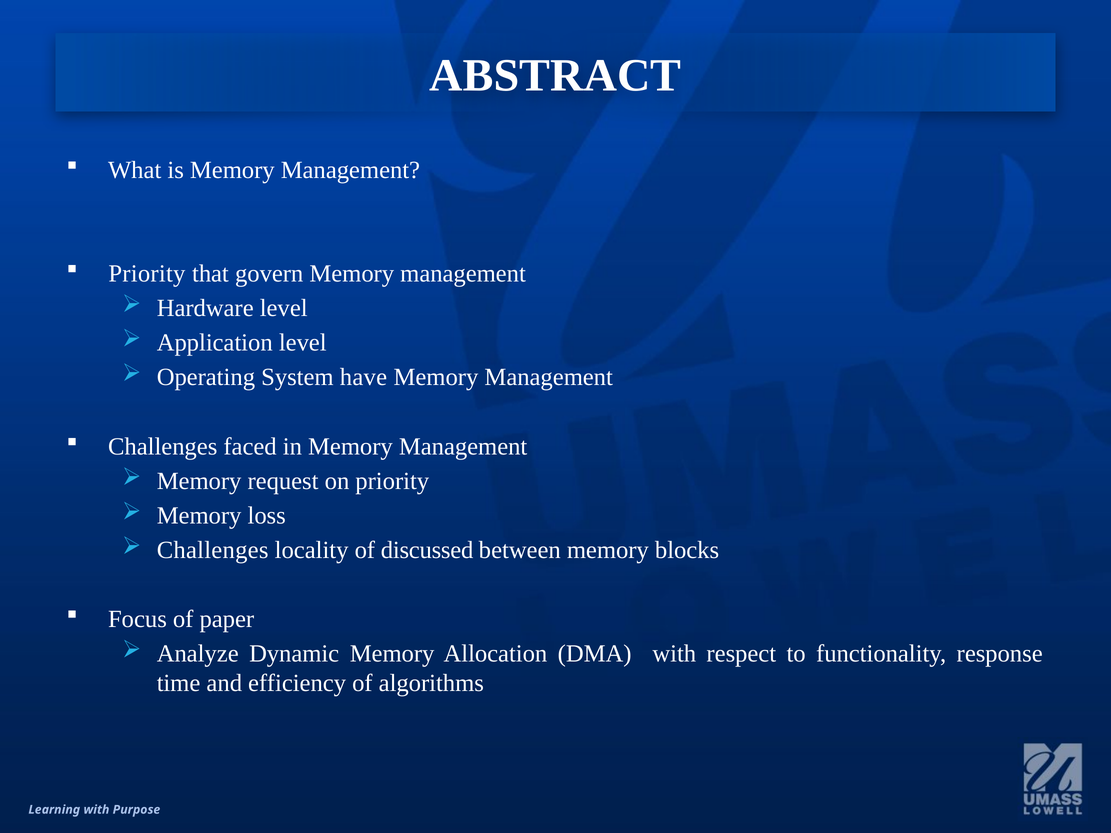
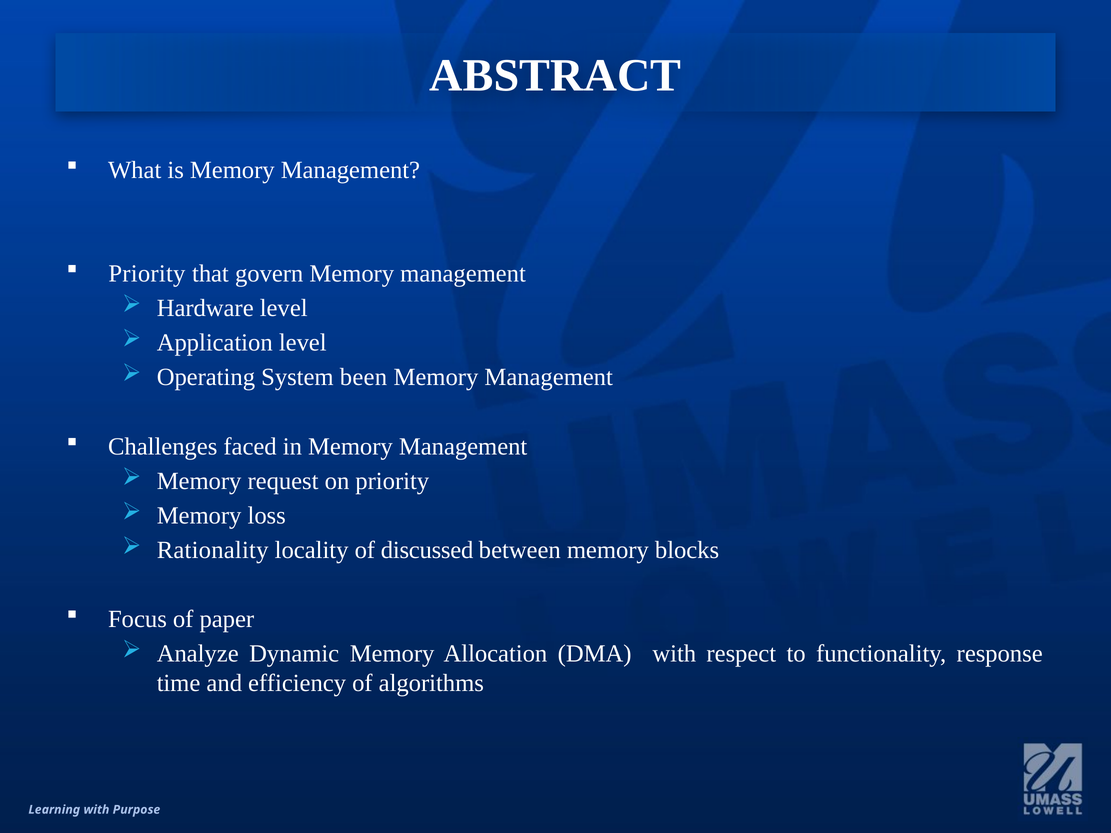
have: have -> been
Challenges at (213, 550): Challenges -> Rationality
